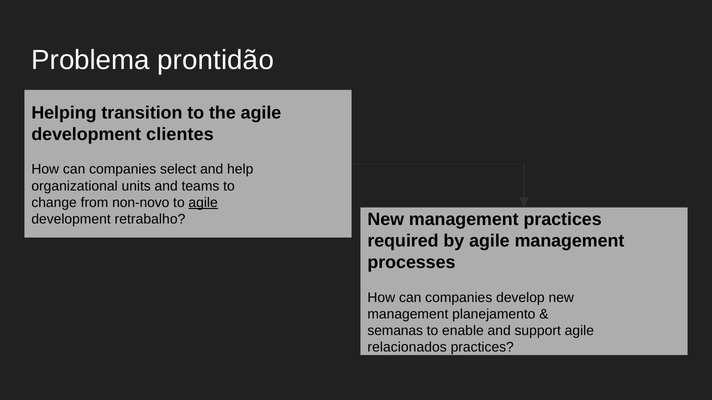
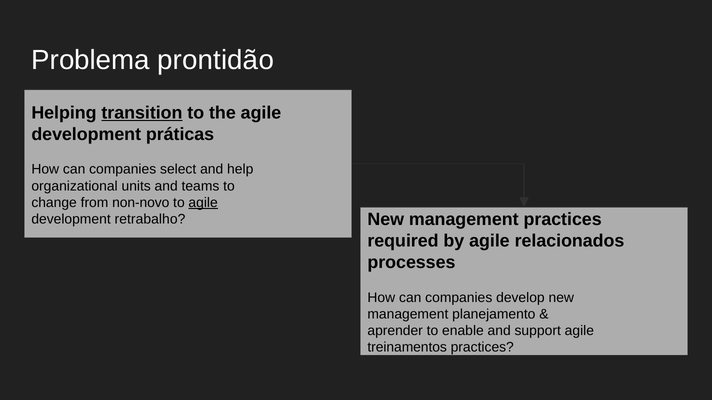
transition underline: none -> present
clientes: clientes -> práticas
agile management: management -> relacionados
semanas: semanas -> aprender
relacionados: relacionados -> treinamentos
